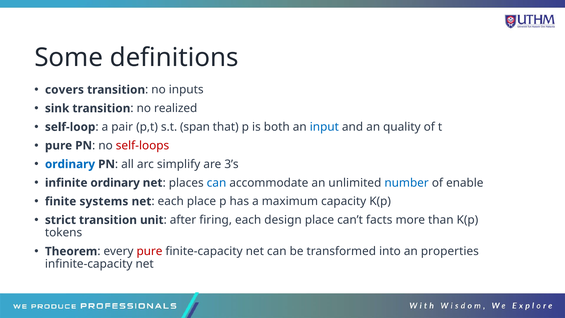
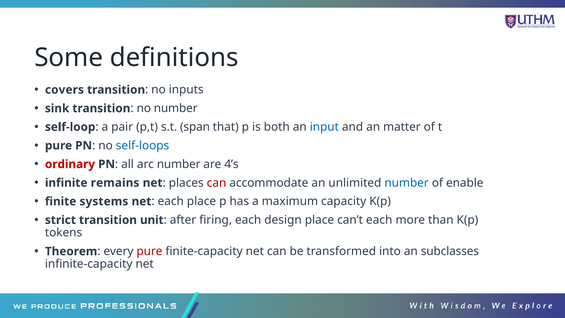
no realized: realized -> number
quality: quality -> matter
self-loops colour: red -> blue
ordinary at (70, 164) colour: blue -> red
arc simplify: simplify -> number
3’s: 3’s -> 4’s
infinite ordinary: ordinary -> remains
can at (217, 183) colour: blue -> red
can’t facts: facts -> each
properties: properties -> subclasses
